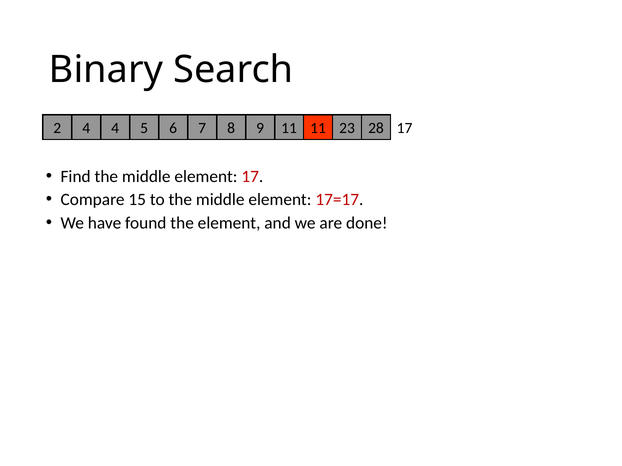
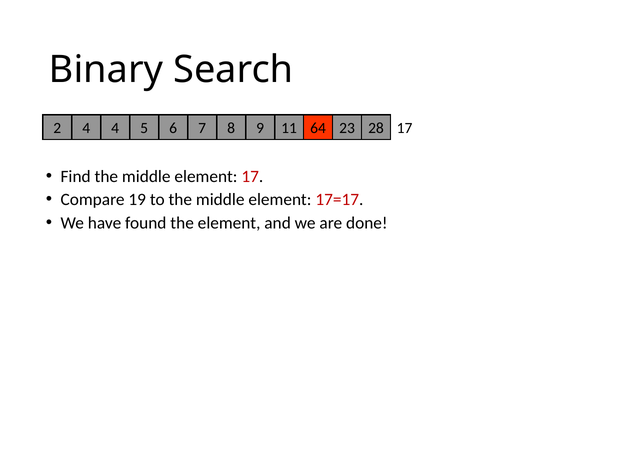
11 11: 11 -> 64
15: 15 -> 19
